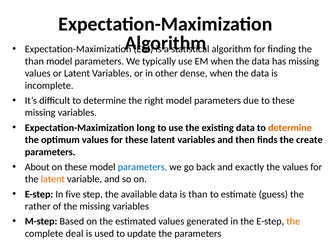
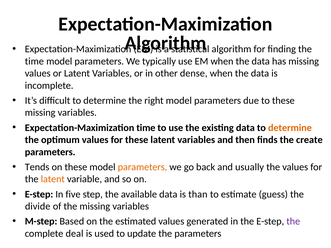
than at (34, 61): than -> time
Expectation-Maximization long: long -> time
About: About -> Tends
parameters at (143, 167) colour: blue -> orange
exactly: exactly -> usually
rather: rather -> divide
the at (293, 222) colour: orange -> purple
